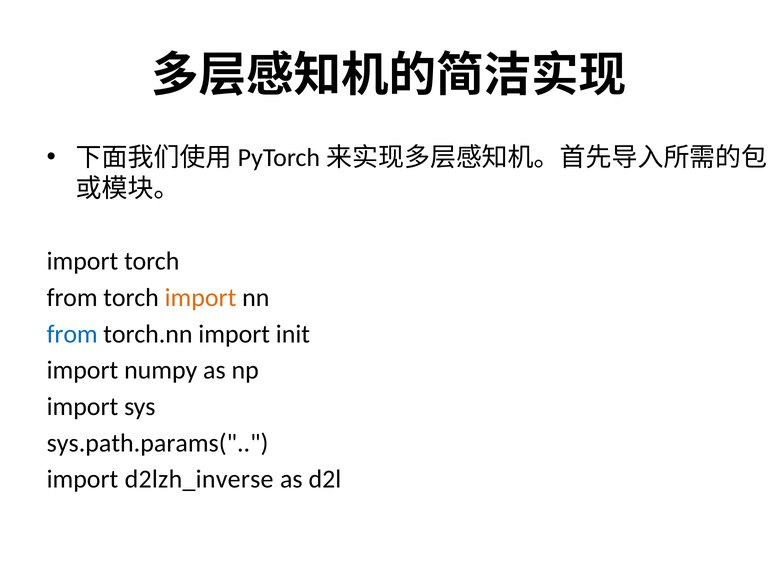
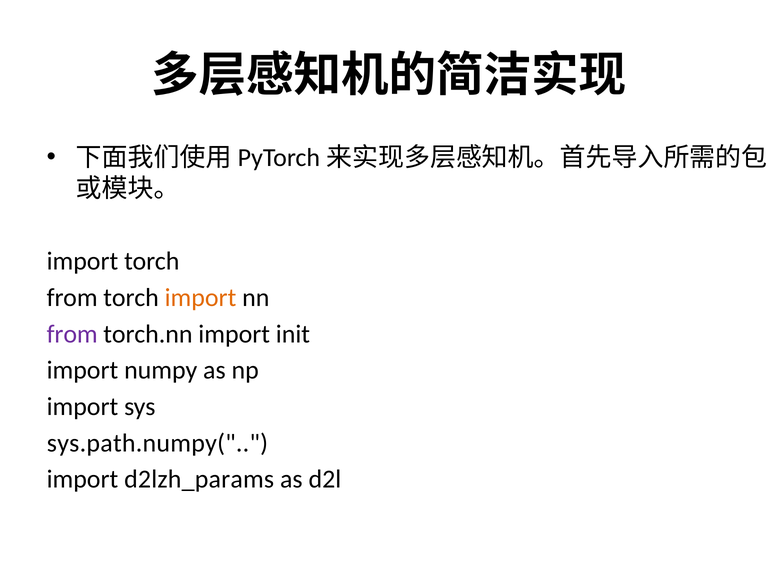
from at (72, 334) colour: blue -> purple
sys.path.params(: sys.path.params( -> sys.path.numpy(
d2lzh_inverse: d2lzh_inverse -> d2lzh_params
